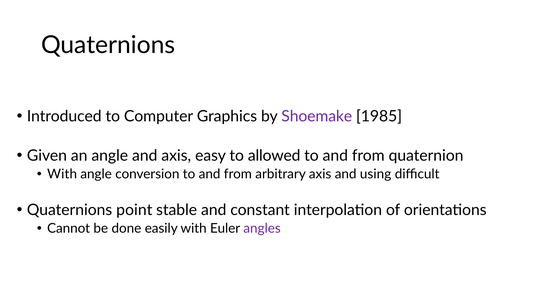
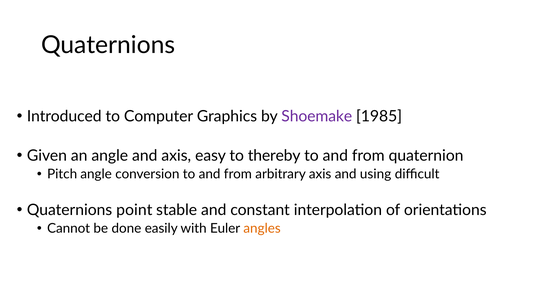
allowed: allowed -> thereby
With at (62, 175): With -> Pitch
angles colour: purple -> orange
